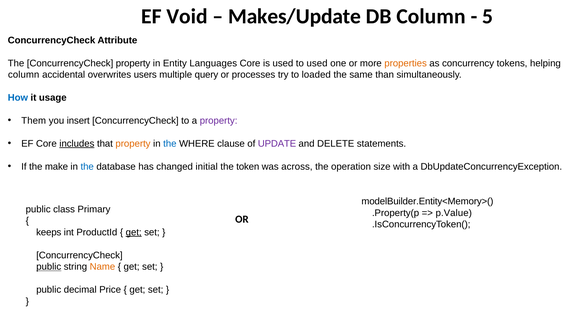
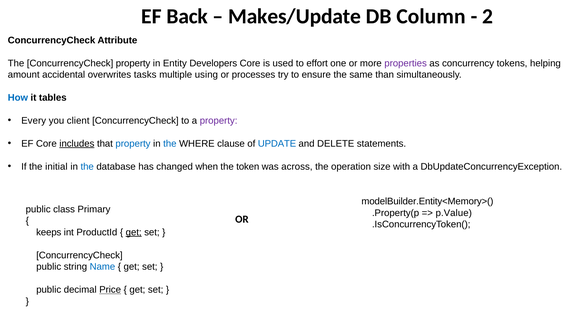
Void: Void -> Back
5: 5 -> 2
Languages: Languages -> Developers
to used: used -> effort
properties colour: orange -> purple
column at (24, 75): column -> amount
users: users -> tasks
query: query -> using
loaded: loaded -> ensure
usage: usage -> tables
Them: Them -> Every
insert: insert -> client
property at (133, 144) colour: orange -> blue
UPDATE colour: purple -> blue
make: make -> initial
initial: initial -> when
public at (49, 267) underline: present -> none
Name colour: orange -> blue
Price underline: none -> present
